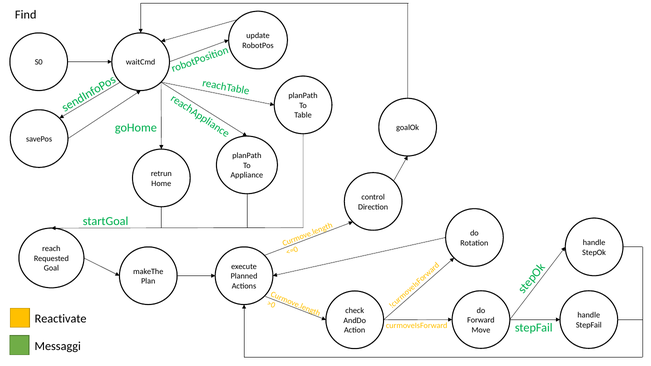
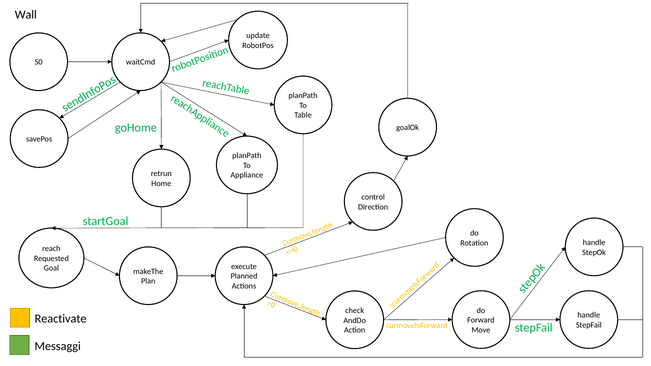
Find: Find -> Wall
